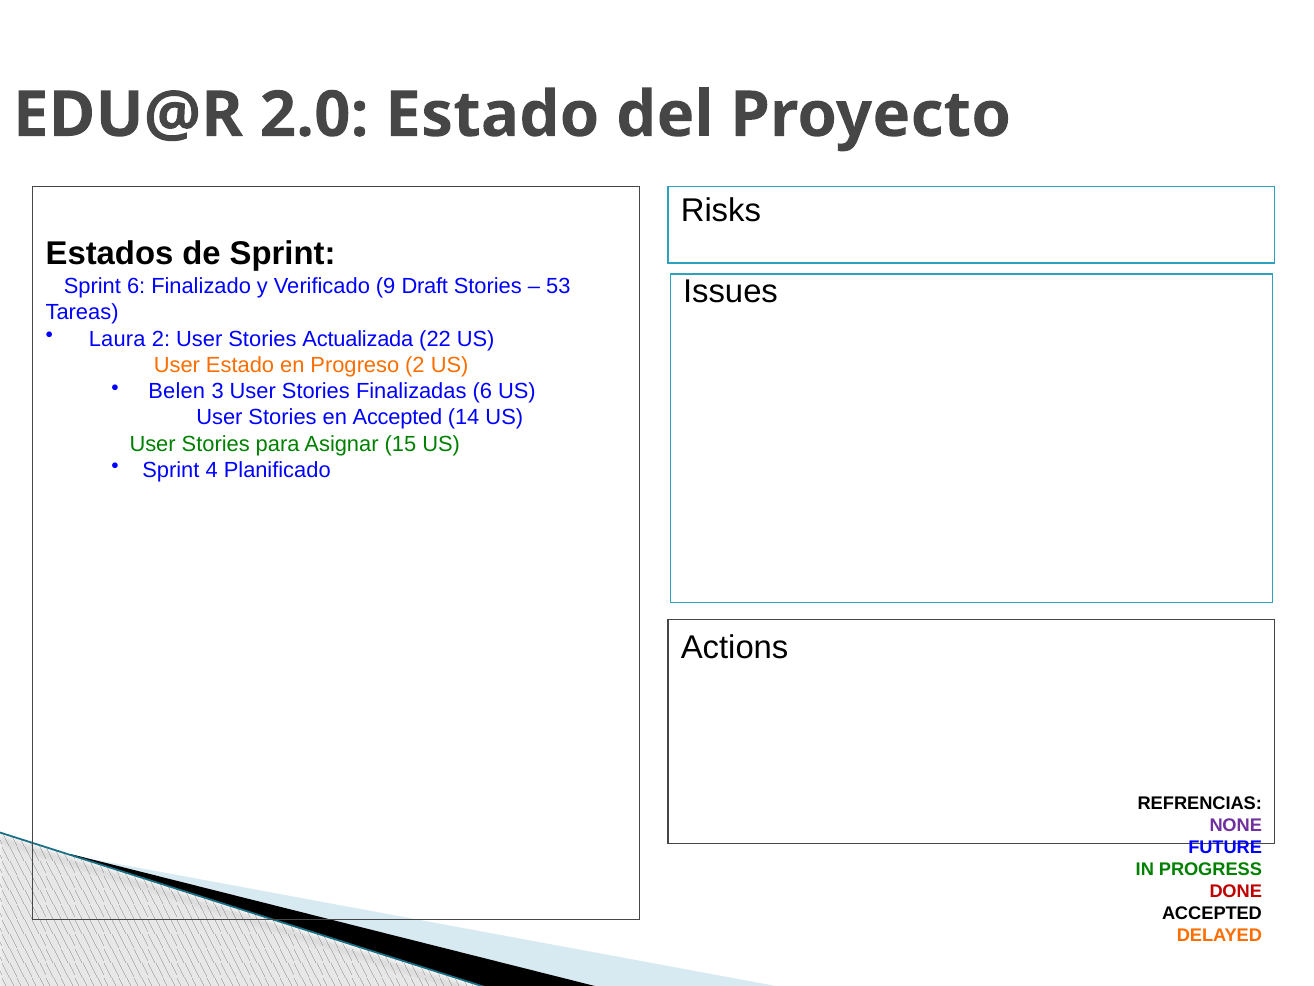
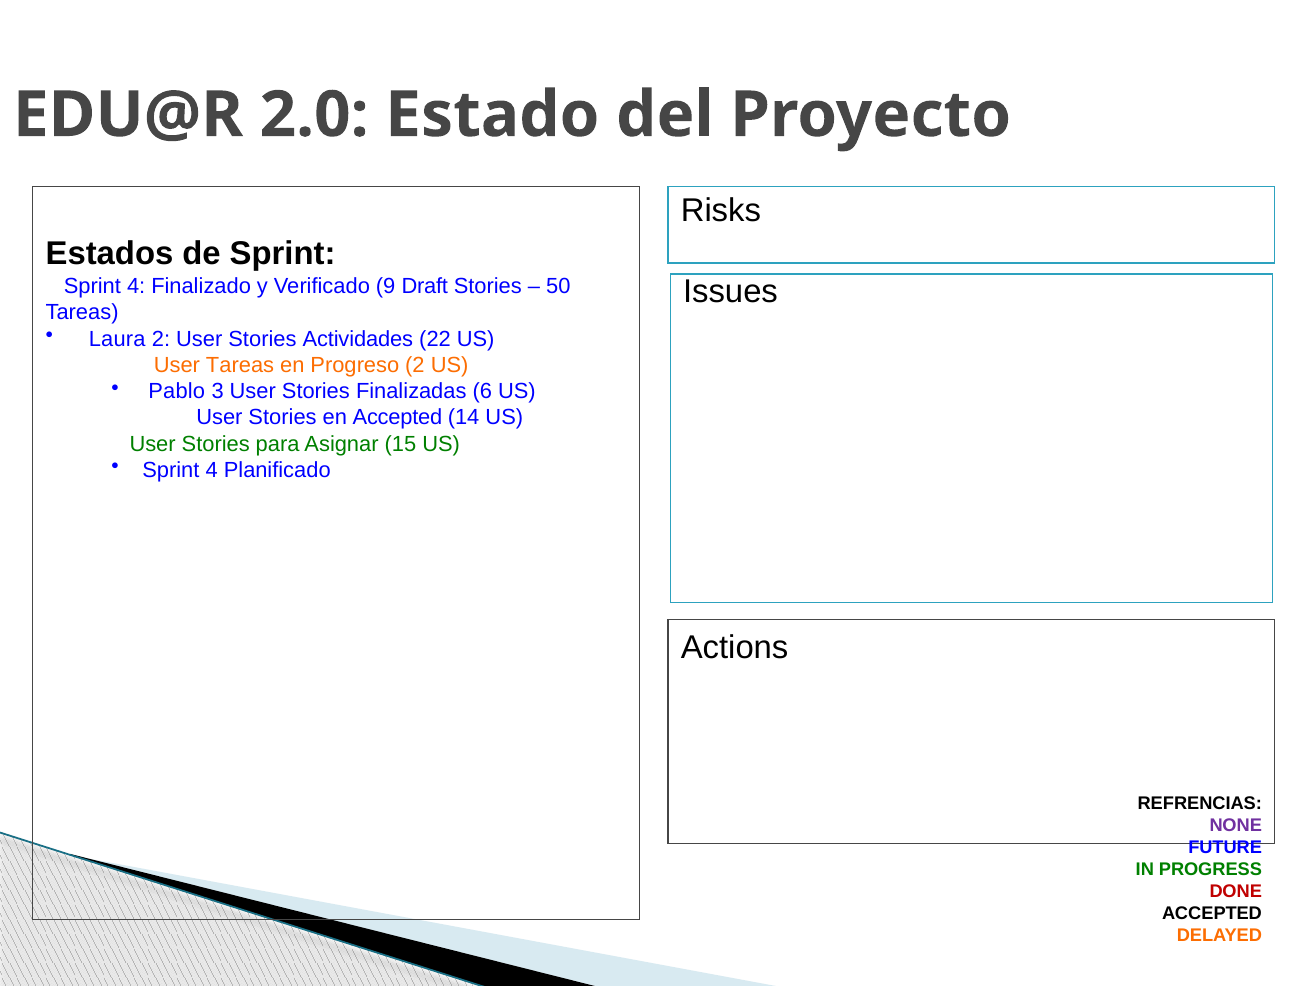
6 at (136, 286): 6 -> 4
53: 53 -> 50
Actualizada: Actualizada -> Actividades
User Estado: Estado -> Tareas
Belen: Belen -> Pablo
